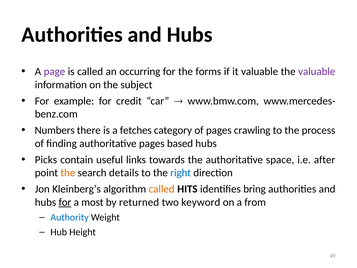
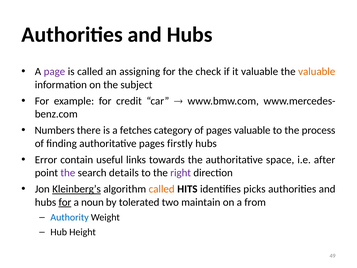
occurring: occurring -> assigning
forms: forms -> check
valuable at (317, 72) colour: purple -> orange
pages crawling: crawling -> valuable
based: based -> firstly
Picks: Picks -> Error
the at (68, 173) colour: orange -> purple
right colour: blue -> purple
Kleinberg’s underline: none -> present
bring: bring -> picks
most: most -> noun
returned: returned -> tolerated
keyword: keyword -> maintain
